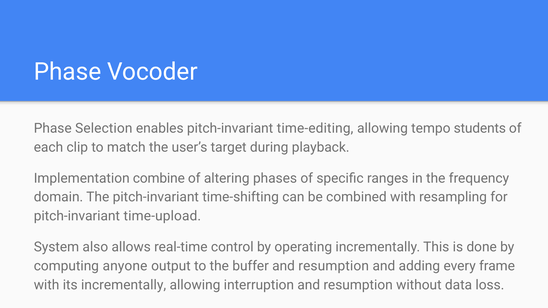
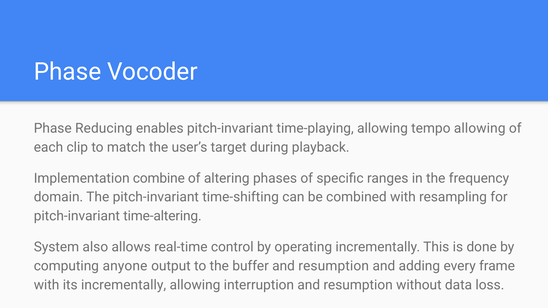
Selection: Selection -> Reducing
time-editing: time-editing -> time-playing
tempo students: students -> allowing
time-upload: time-upload -> time-altering
